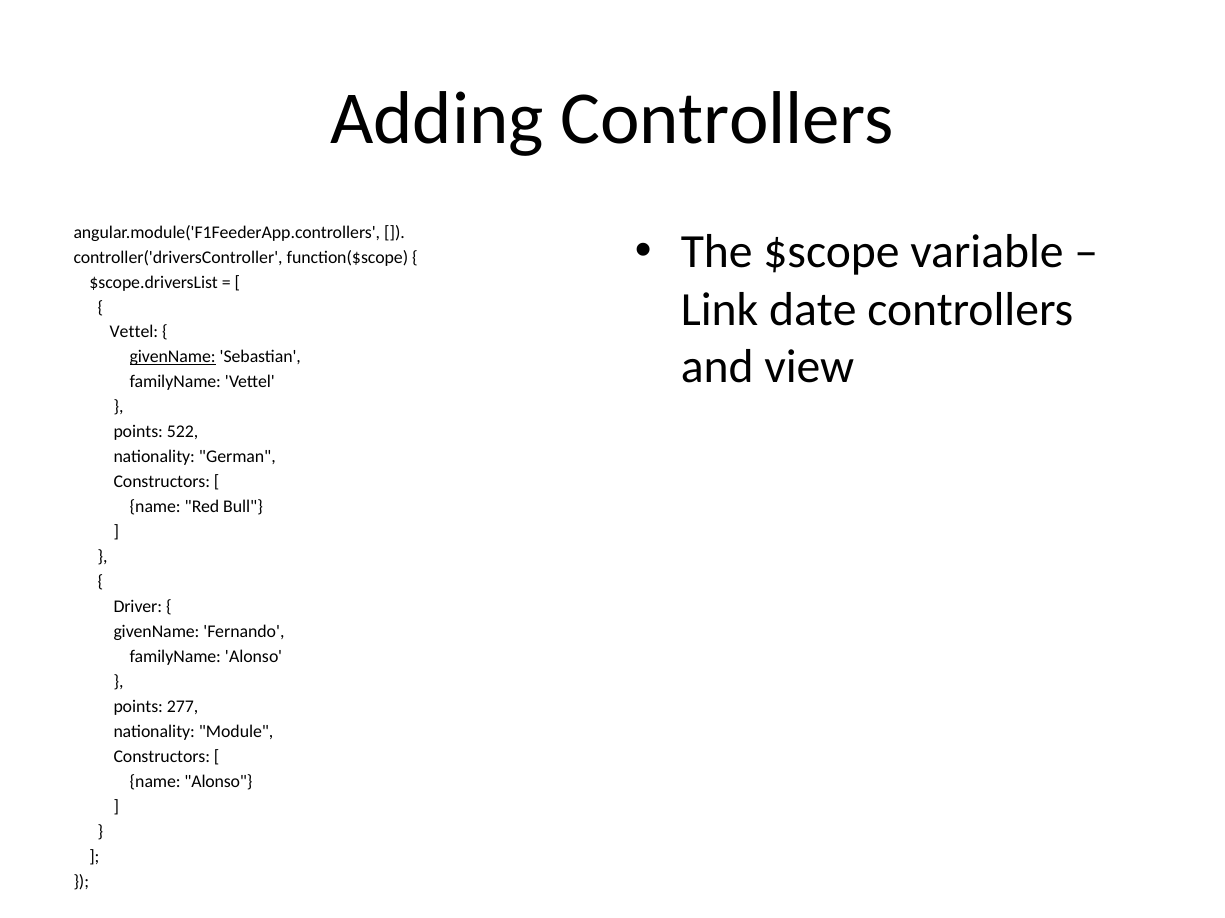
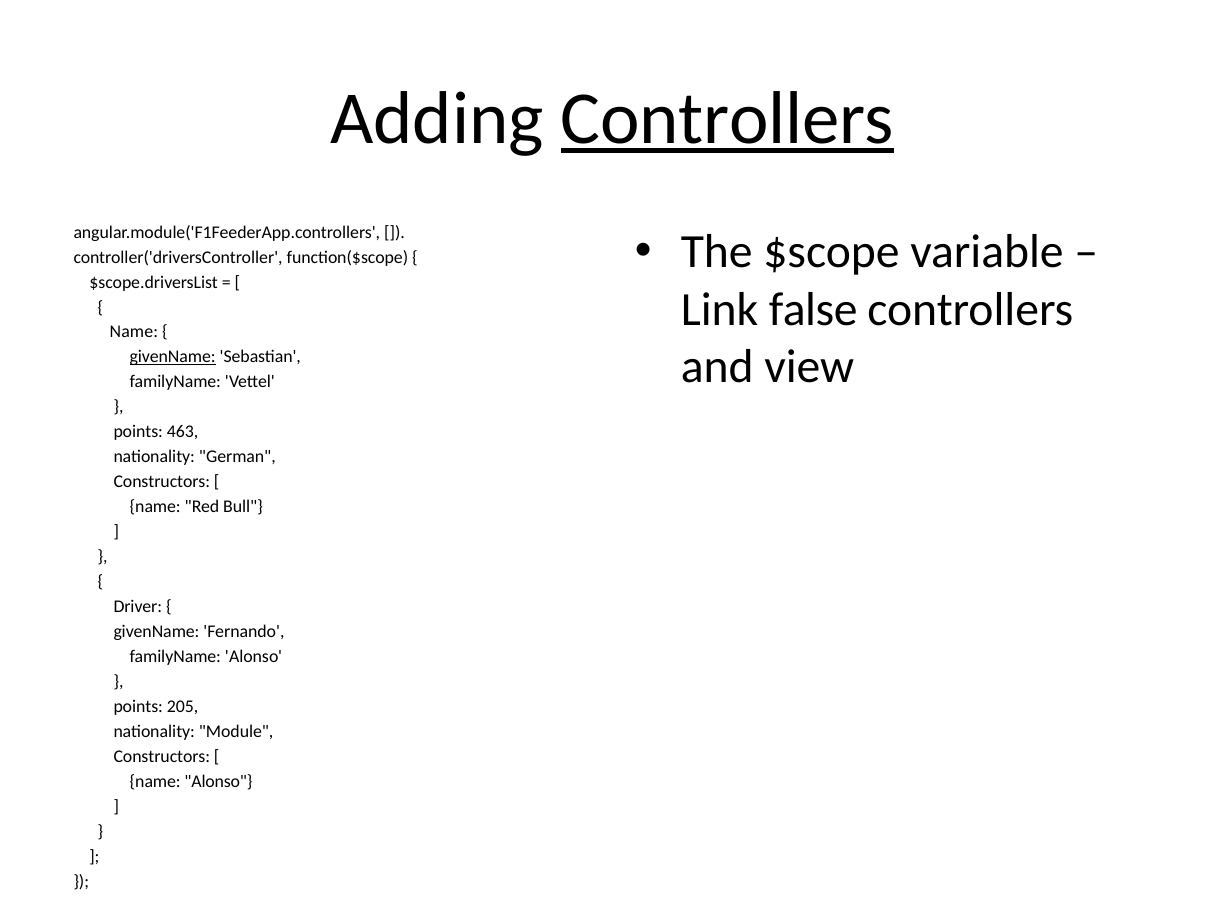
Controllers at (727, 119) underline: none -> present
date: date -> false
Vettel at (134, 332): Vettel -> Name
522: 522 -> 463
277: 277 -> 205
